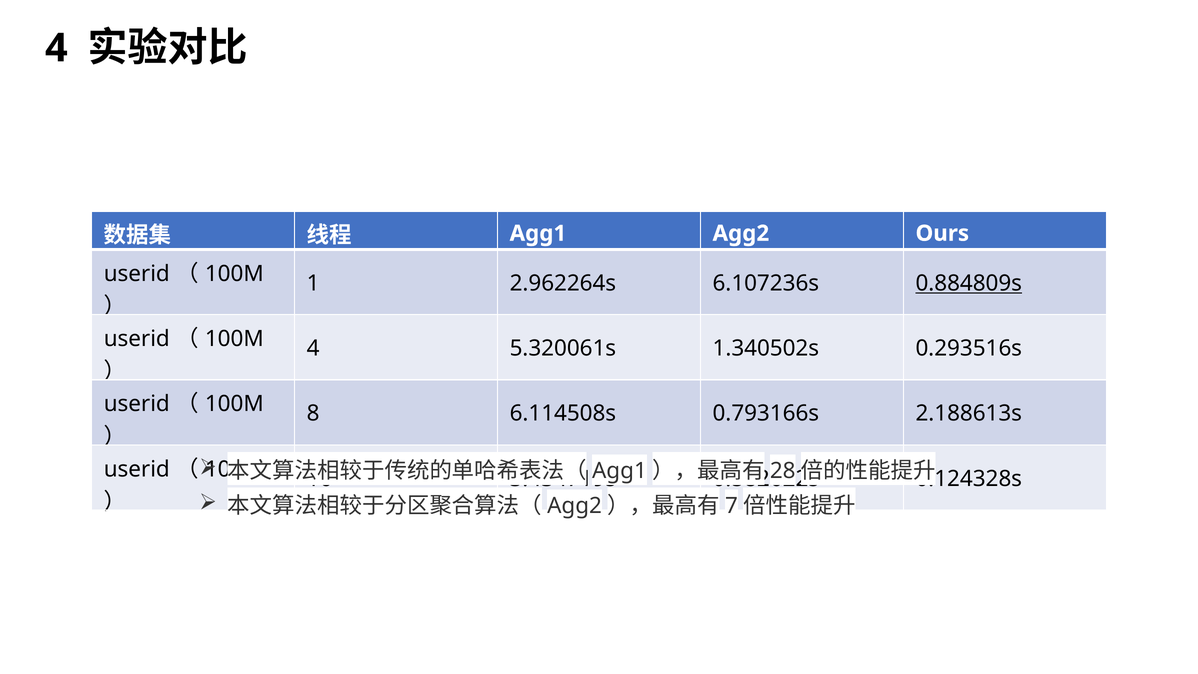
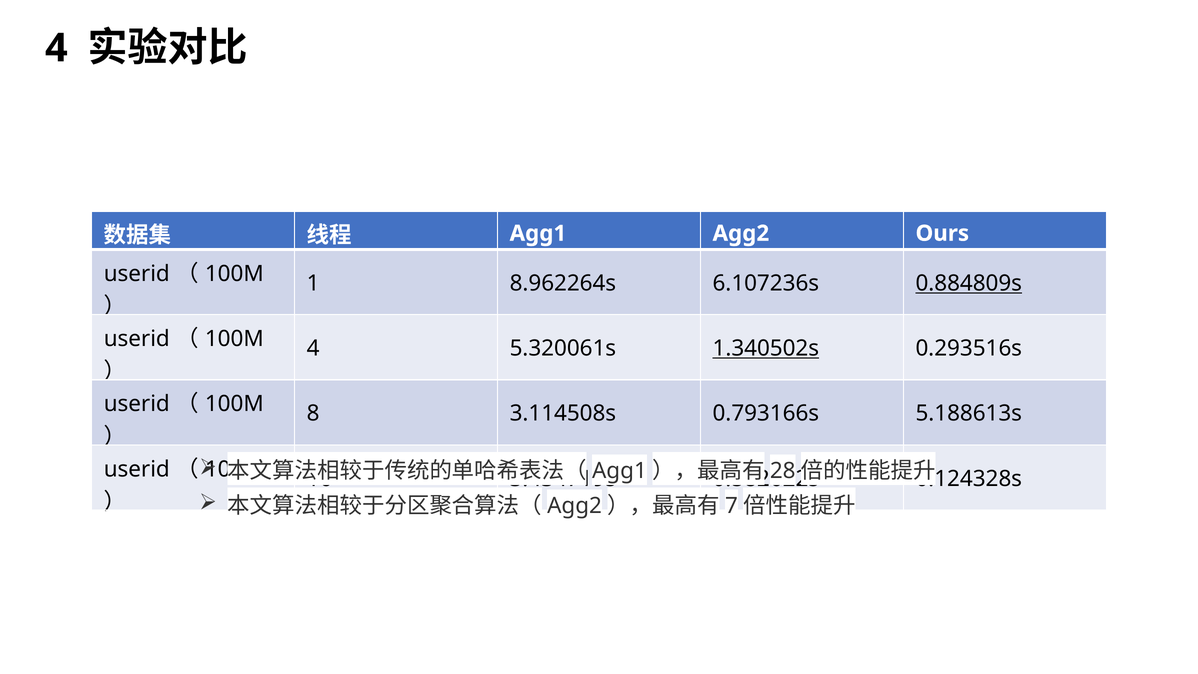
2.962264s: 2.962264s -> 8.962264s
1.340502s underline: none -> present
6.114508s: 6.114508s -> 3.114508s
2.188613s: 2.188613s -> 5.188613s
